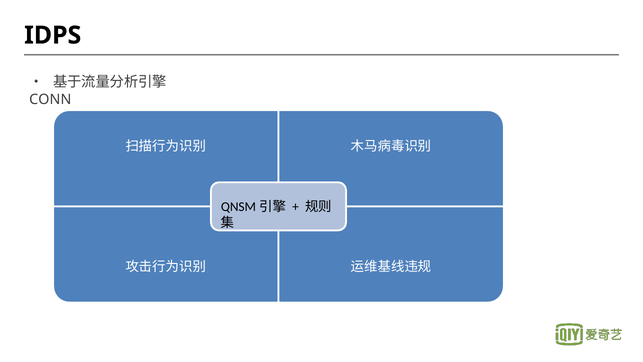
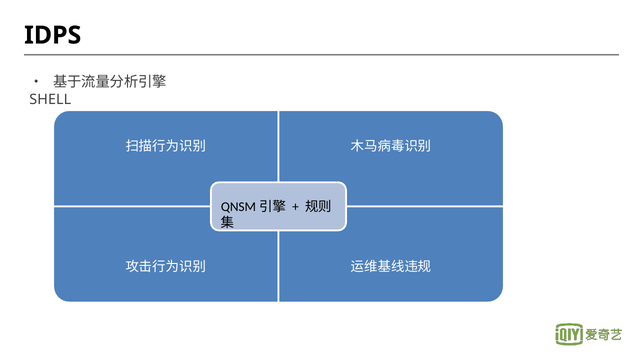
CONN: CONN -> SHELL
